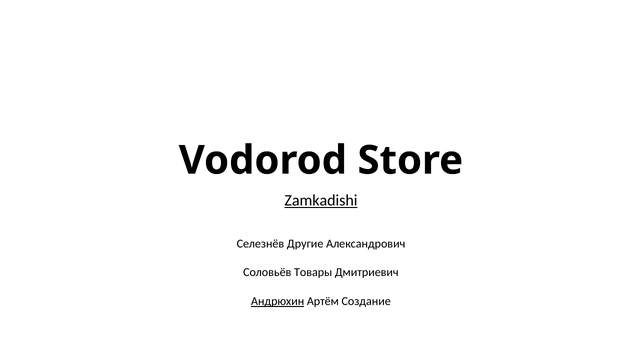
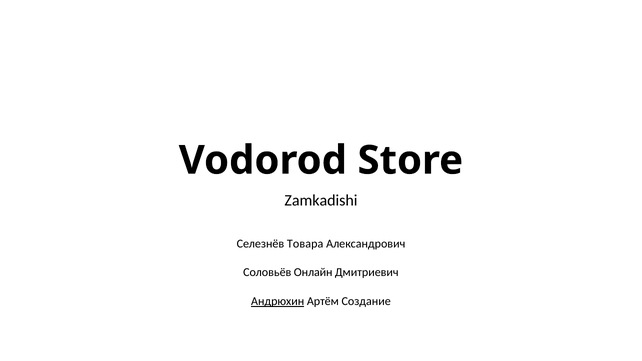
Zamkadishi underline: present -> none
Другие: Другие -> Товара
Товары: Товары -> Онлайн
